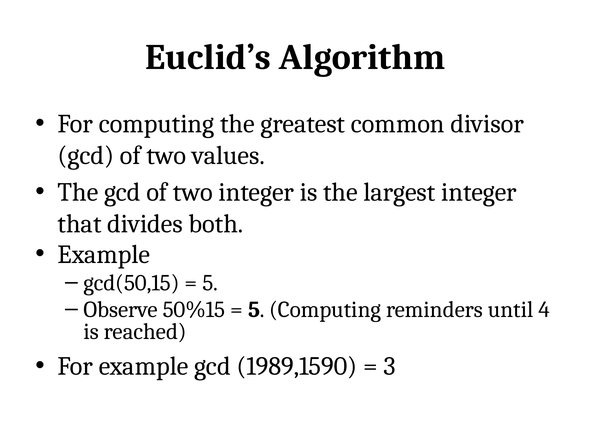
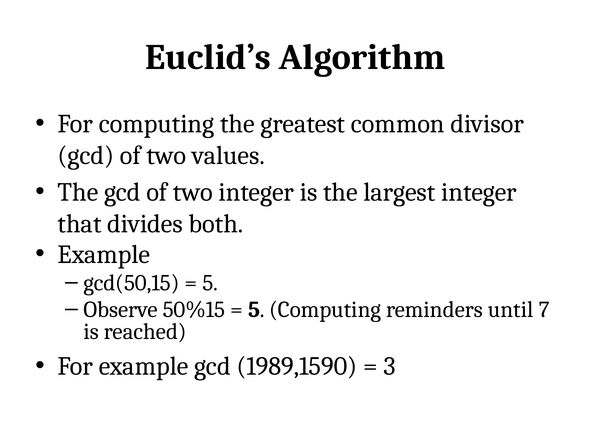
4: 4 -> 7
